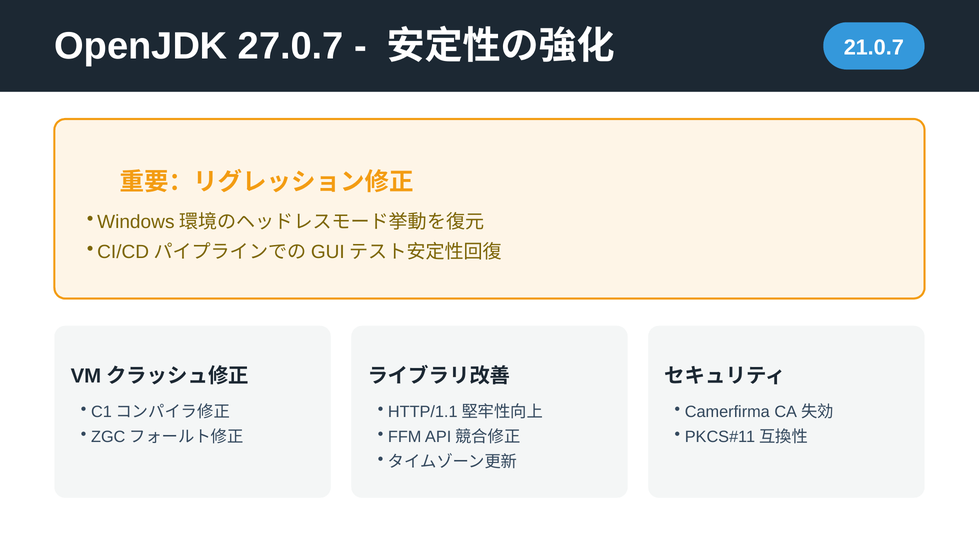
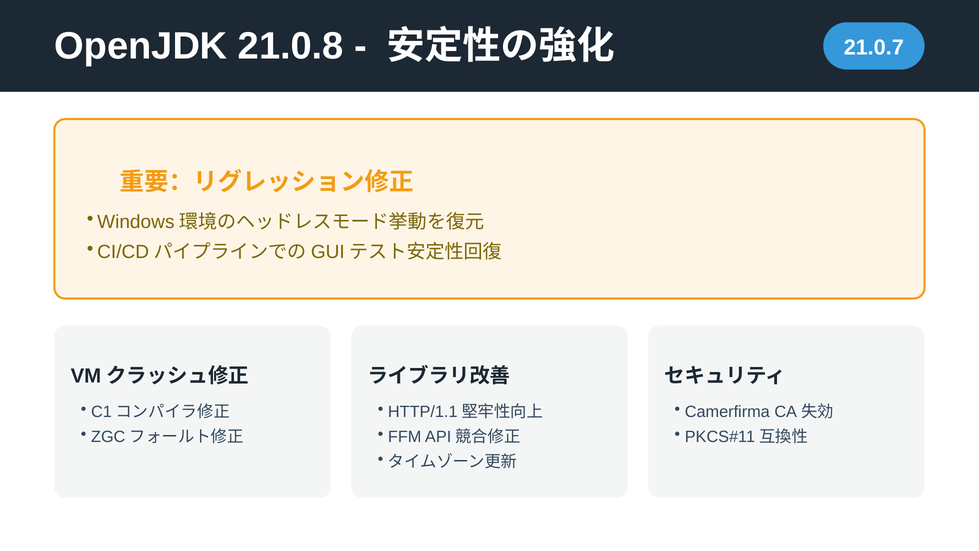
27.0.7: 27.0.7 -> 21.0.8
